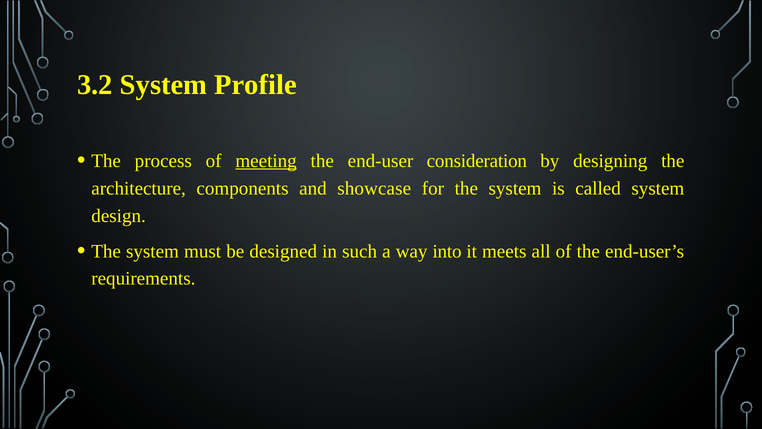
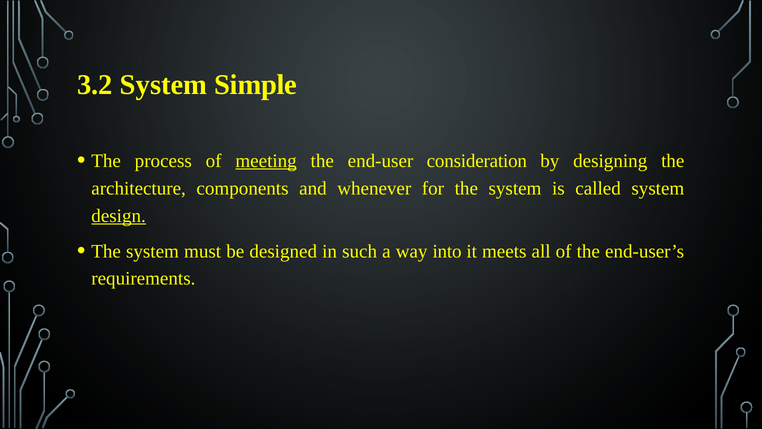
Profile: Profile -> Simple
showcase: showcase -> whenever
design underline: none -> present
